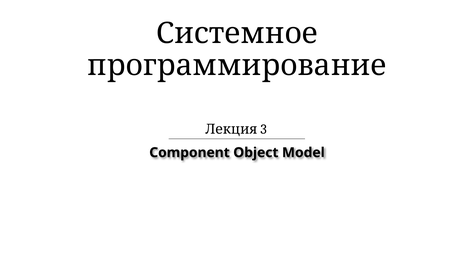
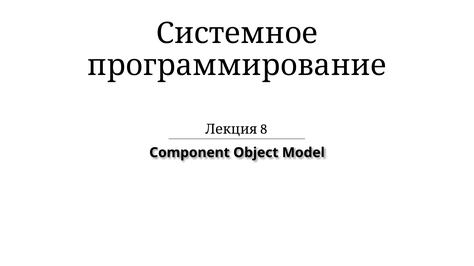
3: 3 -> 8
